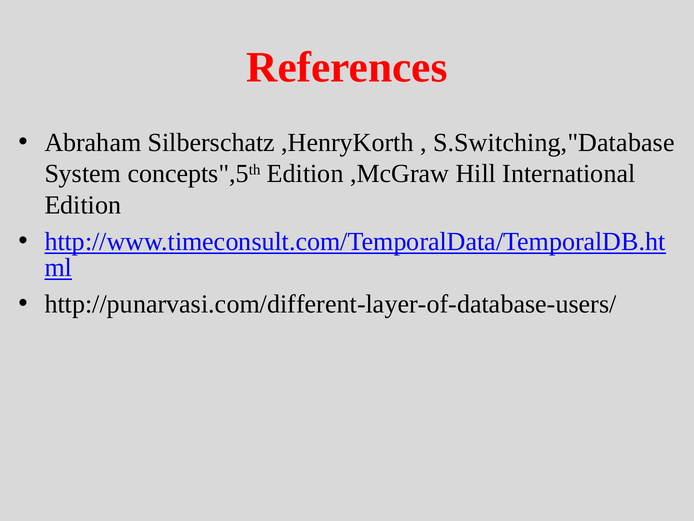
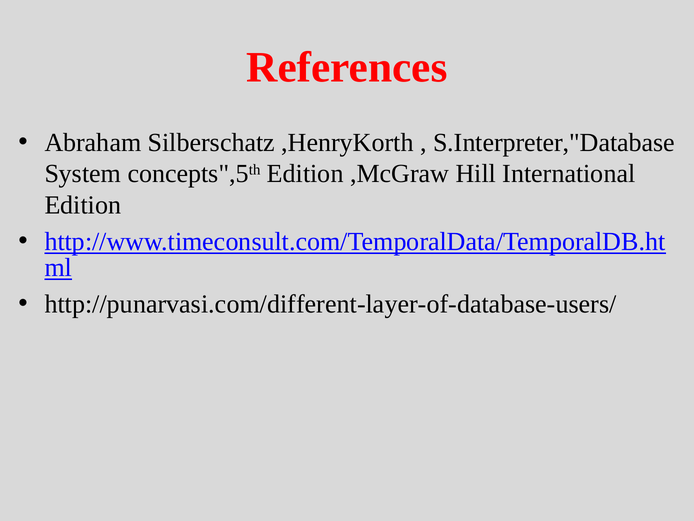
S.Switching,"Database: S.Switching,"Database -> S.Interpreter,"Database
